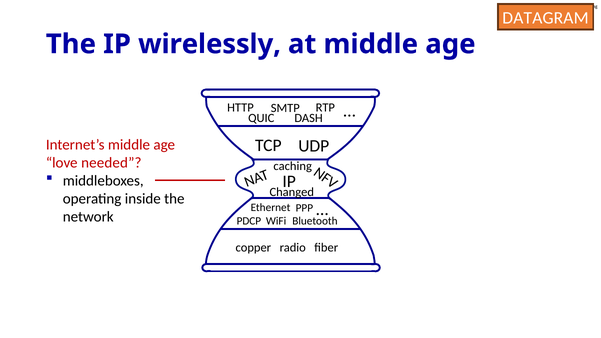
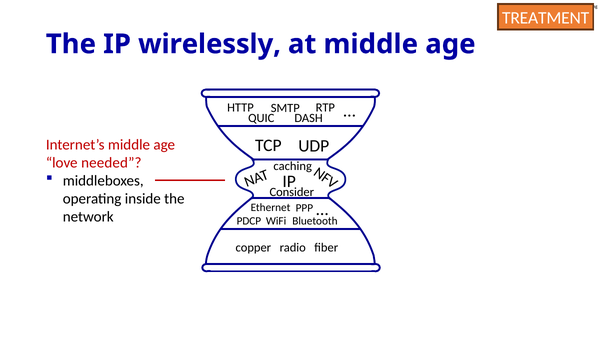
DATAGRAM: DATAGRAM -> TREATMENT
Changed: Changed -> Consider
